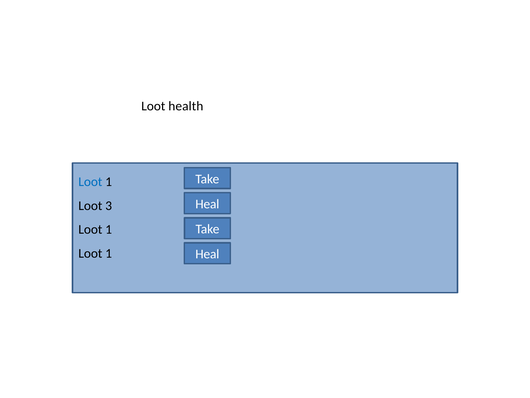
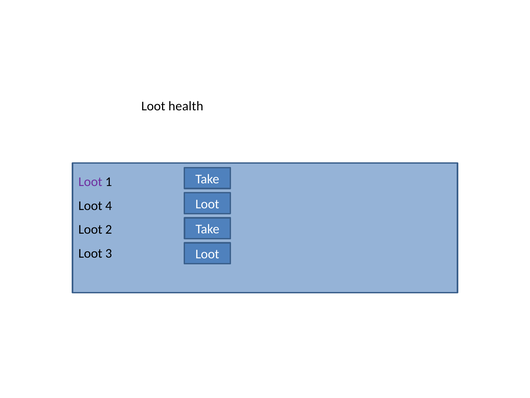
Loot at (90, 182) colour: blue -> purple
Heal at (207, 204): Heal -> Loot
3: 3 -> 4
1 at (109, 229): 1 -> 2
1 at (109, 253): 1 -> 3
Heal at (207, 254): Heal -> Loot
